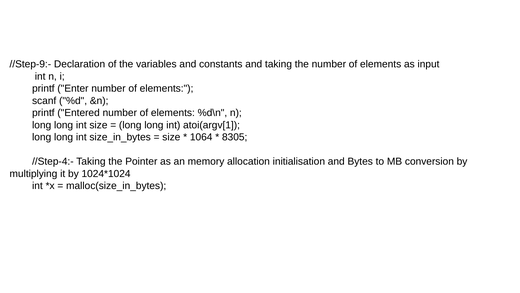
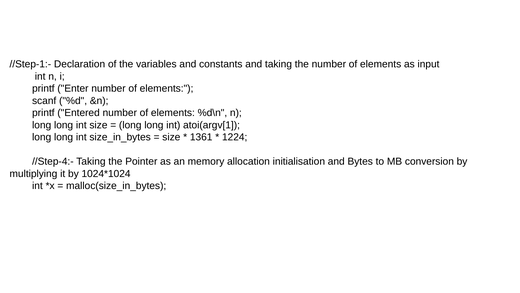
//Step-9:-: //Step-9:- -> //Step-1:-
1064: 1064 -> 1361
8305: 8305 -> 1224
